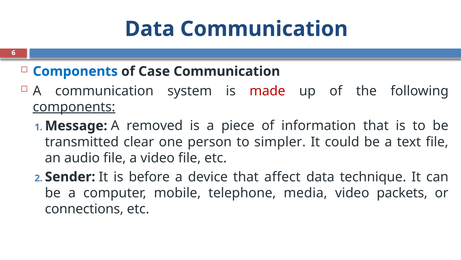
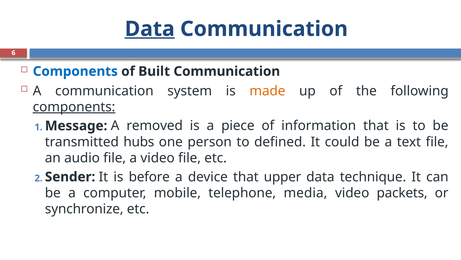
Data at (150, 29) underline: none -> present
Case: Case -> Built
made colour: red -> orange
clear: clear -> hubs
simpler: simpler -> defined
affect: affect -> upper
connections: connections -> synchronize
